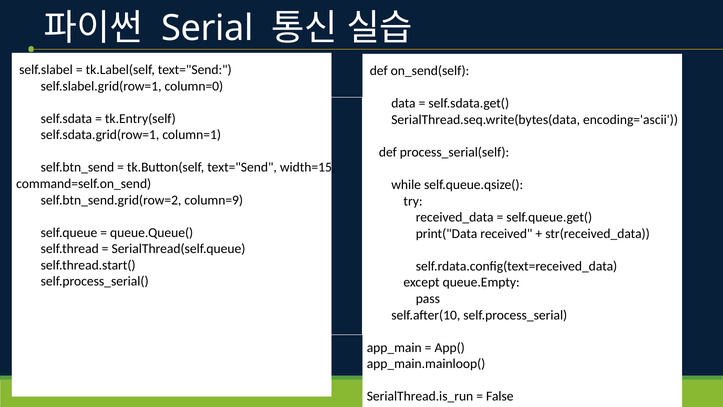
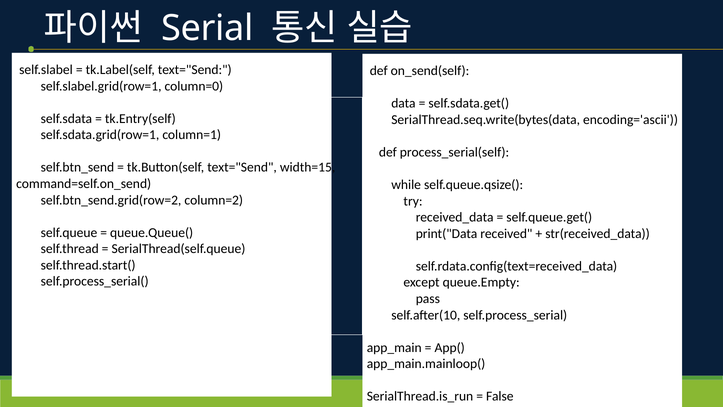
column=9: column=9 -> column=2
